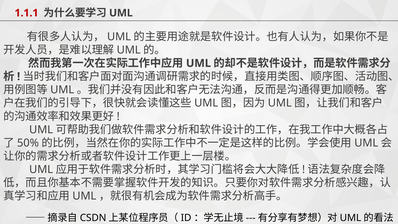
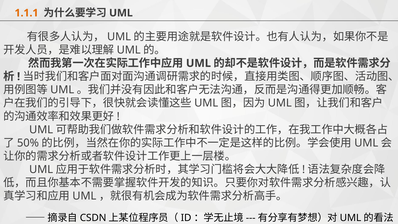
1.1.1 colour: red -> orange
